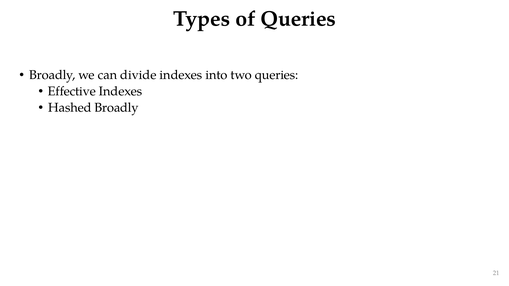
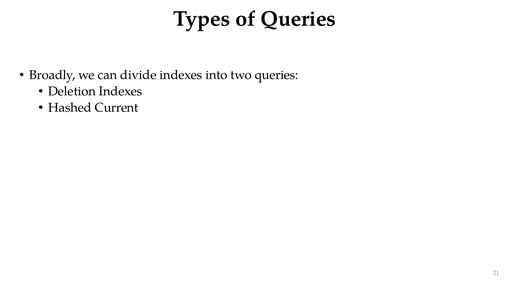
Effective: Effective -> Deletion
Hashed Broadly: Broadly -> Current
